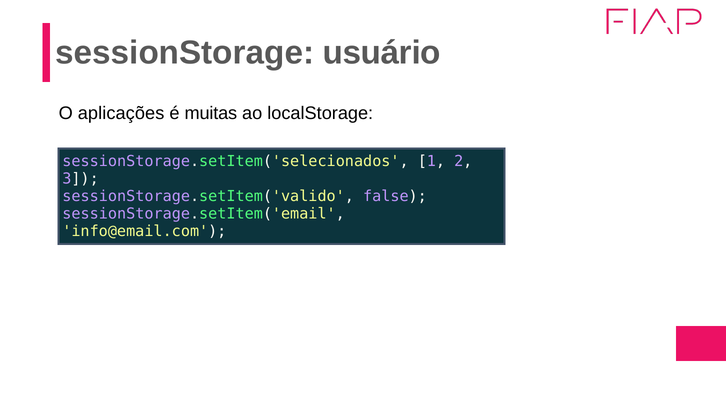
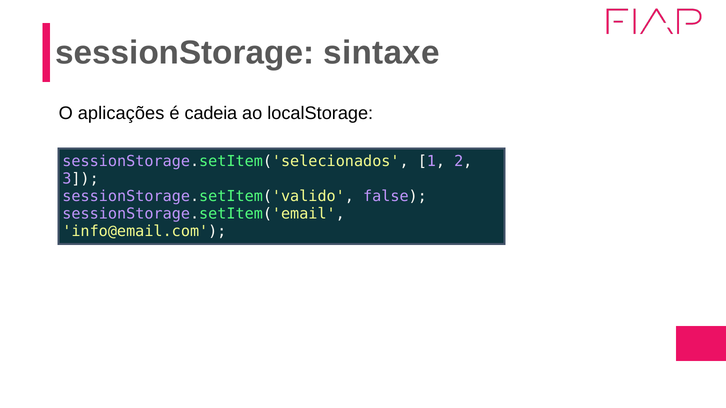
usuário: usuário -> sintaxe
muitas: muitas -> cadeia
